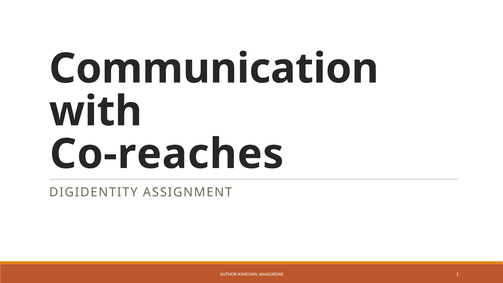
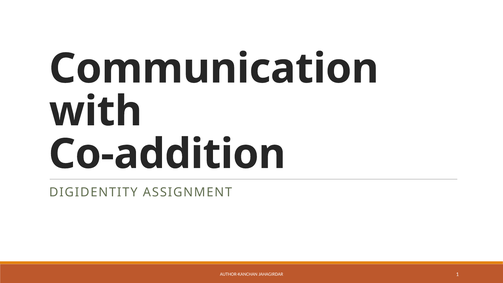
Co-reaches: Co-reaches -> Co-addition
